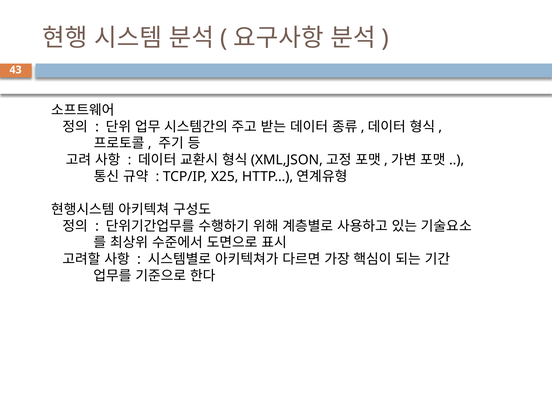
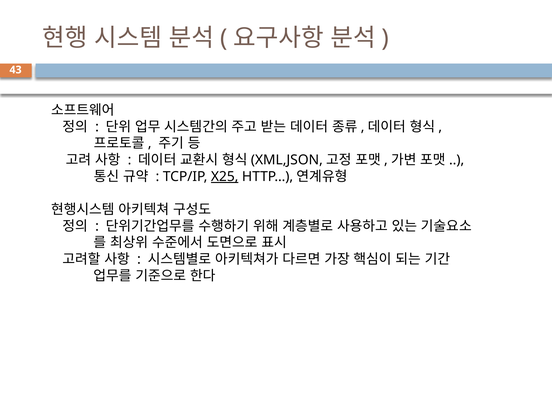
X25 underline: none -> present
